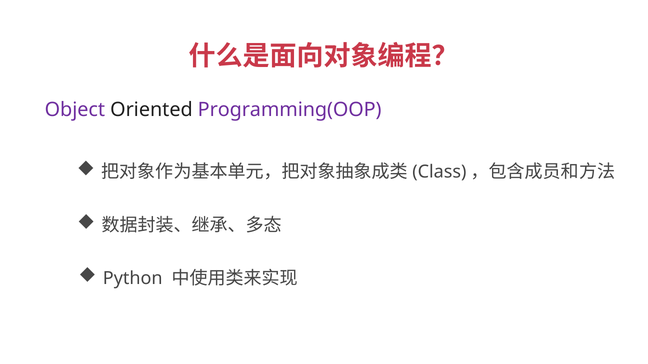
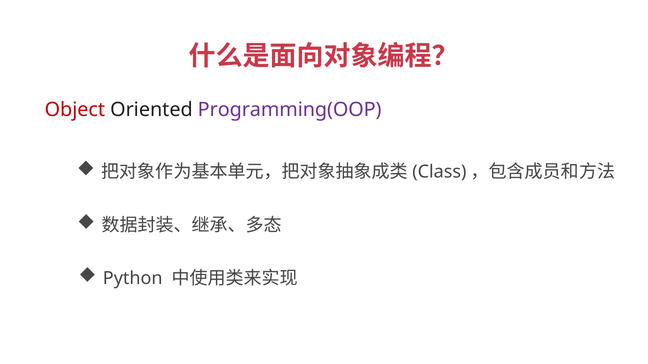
Object colour: purple -> red
